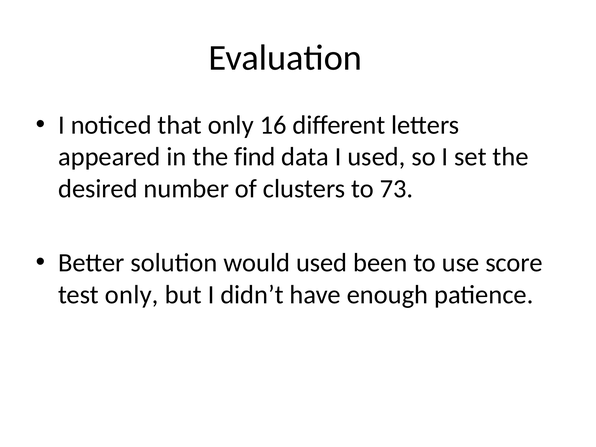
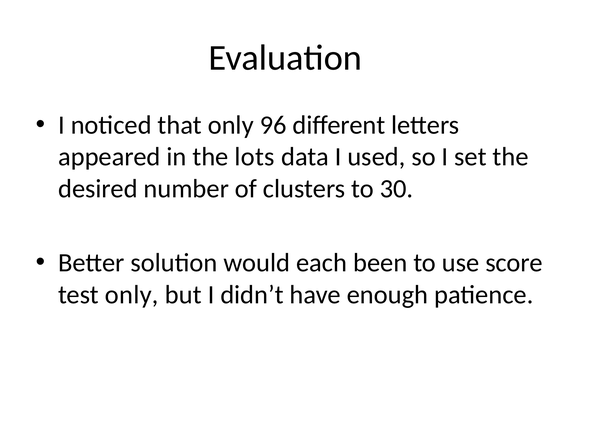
16: 16 -> 96
find: find -> lots
73: 73 -> 30
would used: used -> each
